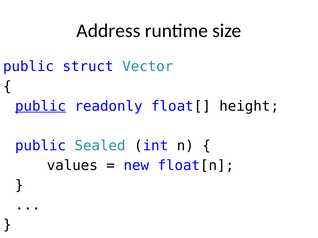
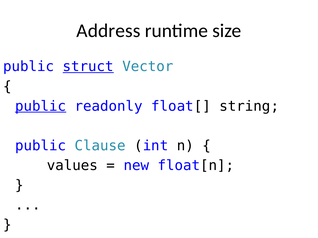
struct underline: none -> present
height: height -> string
Sealed: Sealed -> Clause
